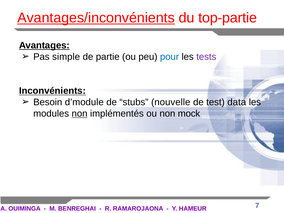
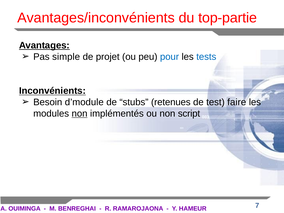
Avantages/inconvénients underline: present -> none
partie: partie -> projet
tests colour: purple -> blue
nouvelle: nouvelle -> retenues
data: data -> faire
mock: mock -> script
